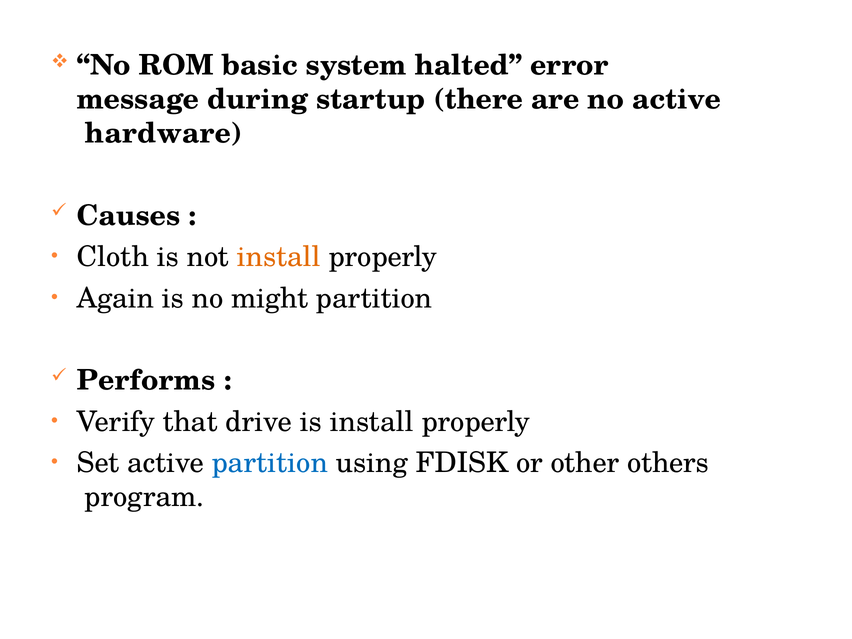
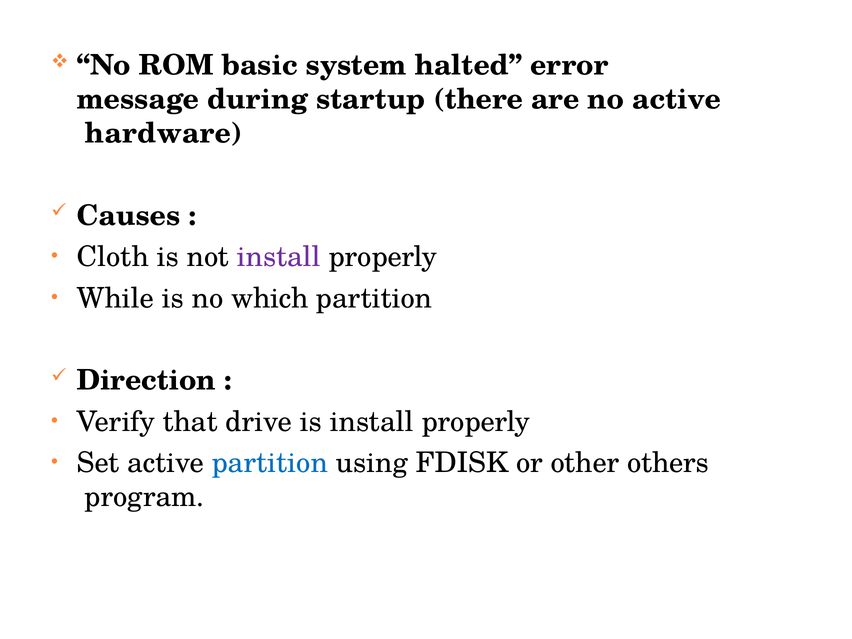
install at (279, 257) colour: orange -> purple
Again: Again -> While
might: might -> which
Performs: Performs -> Direction
